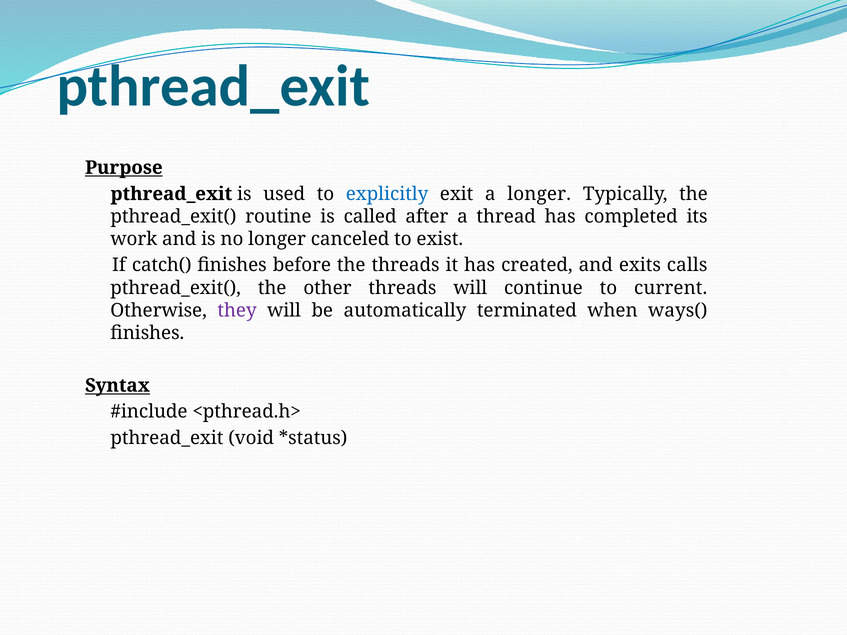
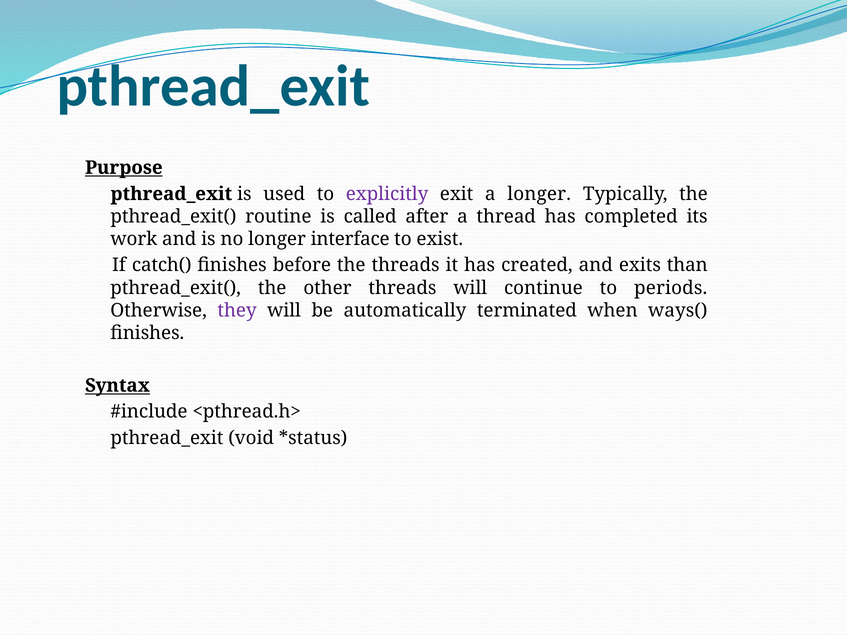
explicitly colour: blue -> purple
canceled: canceled -> interface
calls: calls -> than
current: current -> periods
